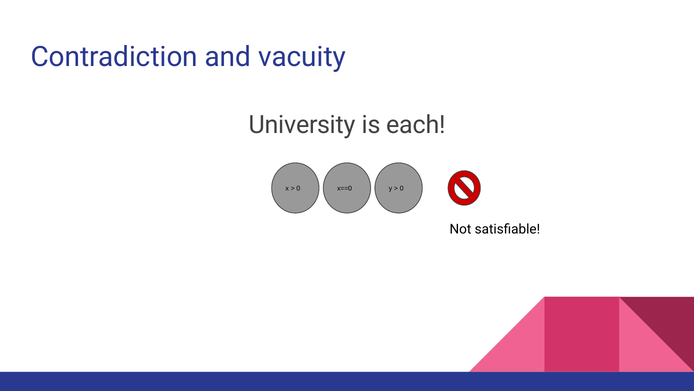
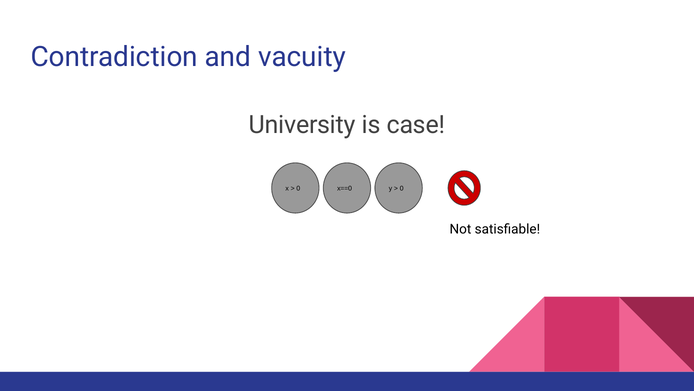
each: each -> case
